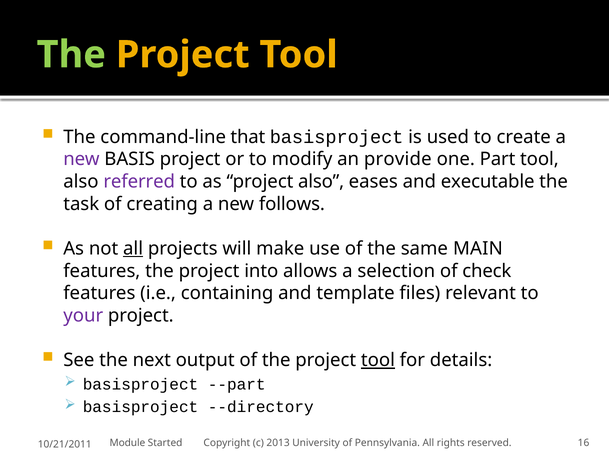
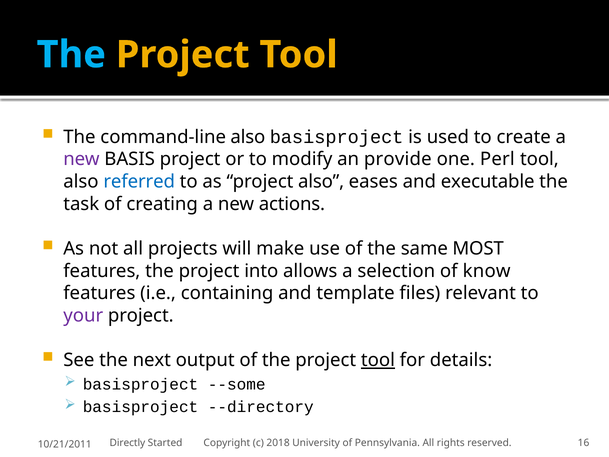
The at (71, 55) colour: light green -> light blue
command-line that: that -> also
Part: Part -> Perl
referred colour: purple -> blue
follows: follows -> actions
all at (133, 248) underline: present -> none
MAIN: MAIN -> MOST
check: check -> know
--part: --part -> --some
Module: Module -> Directly
2013: 2013 -> 2018
